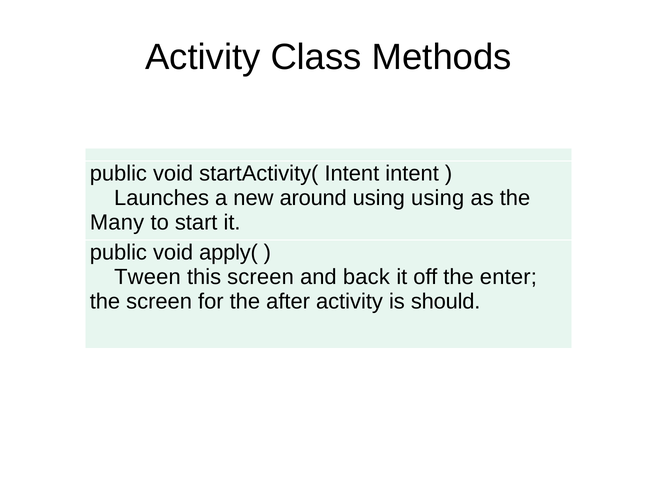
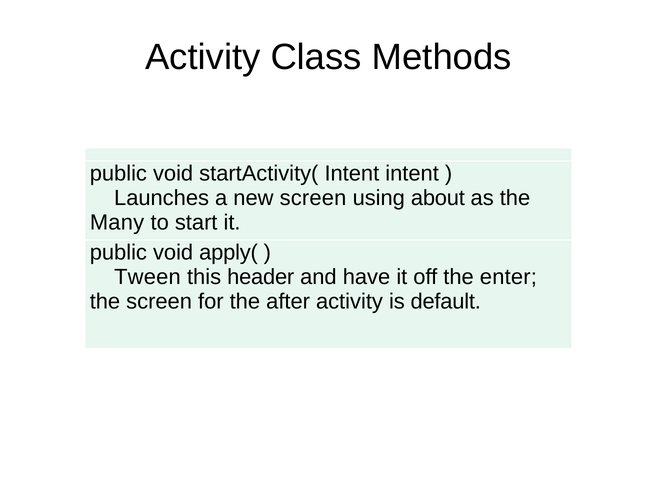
new around: around -> screen
using using: using -> about
this screen: screen -> header
back: back -> have
should: should -> default
